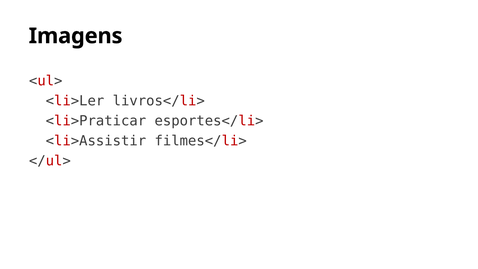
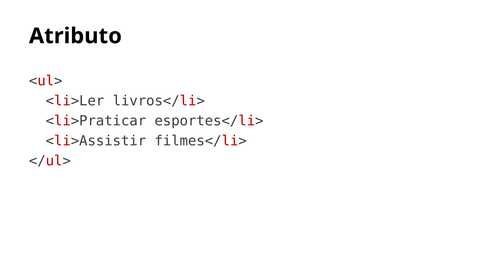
Imagens: Imagens -> Atributo
